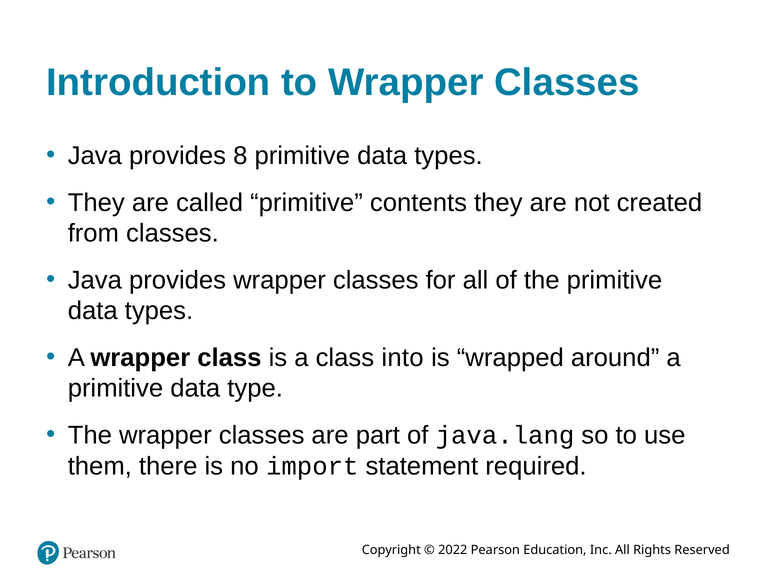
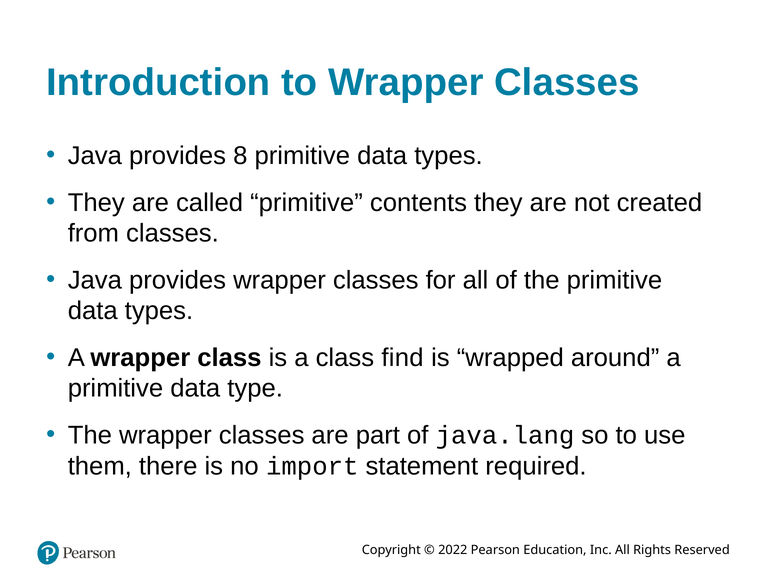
into: into -> find
